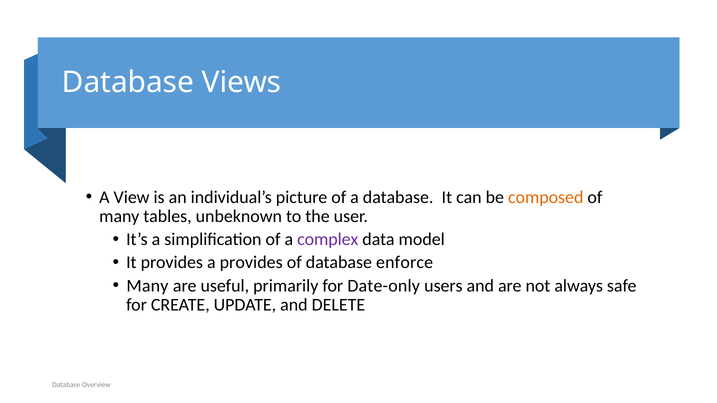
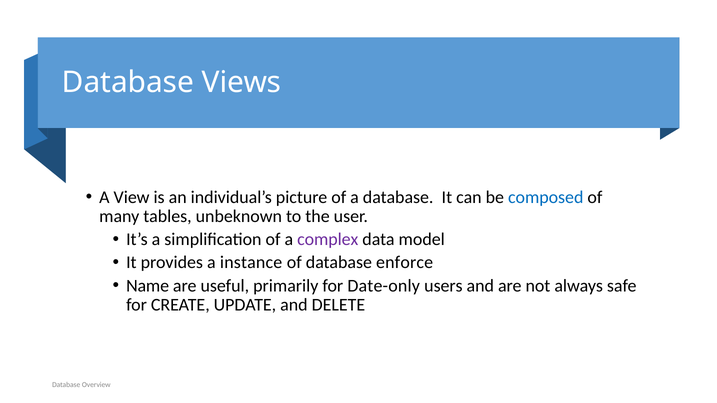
composed colour: orange -> blue
a provides: provides -> instance
Many at (147, 286): Many -> Name
